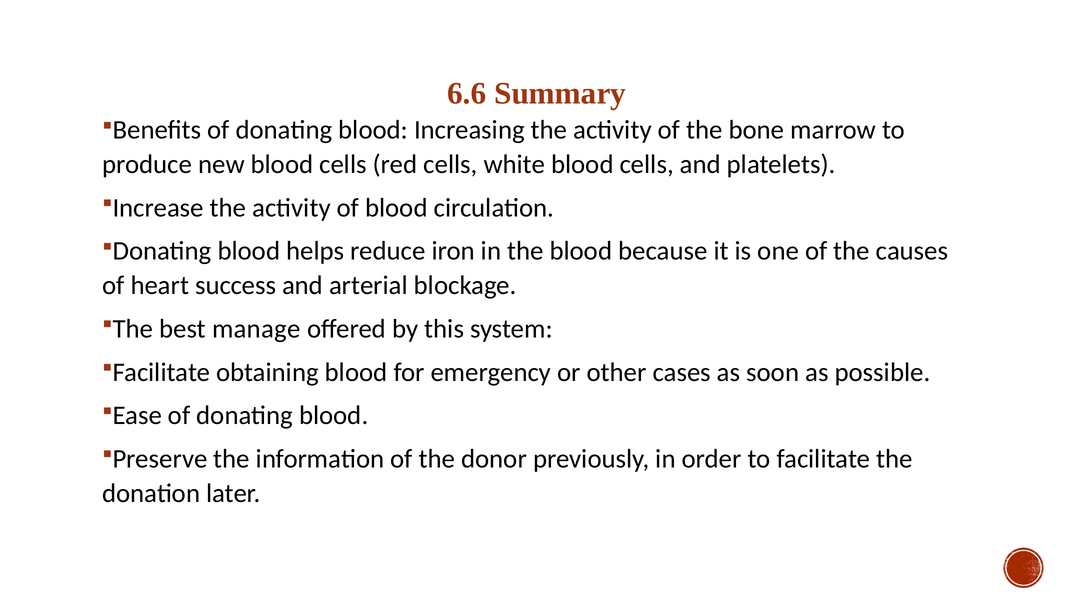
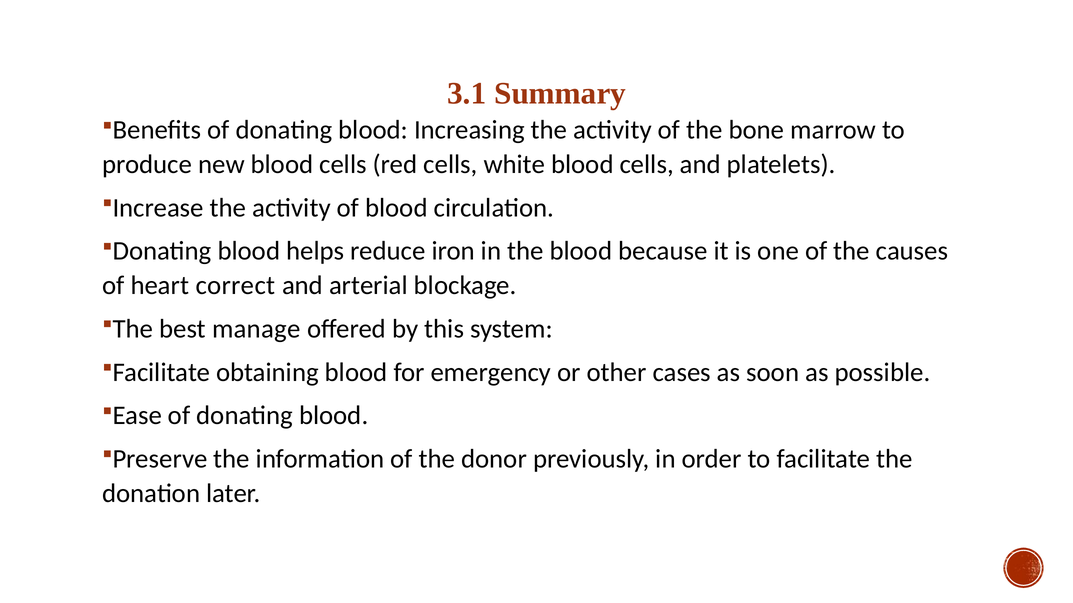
6.6: 6.6 -> 3.1
success: success -> correct
